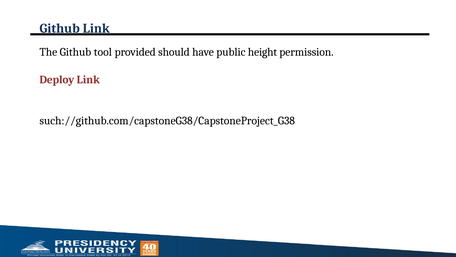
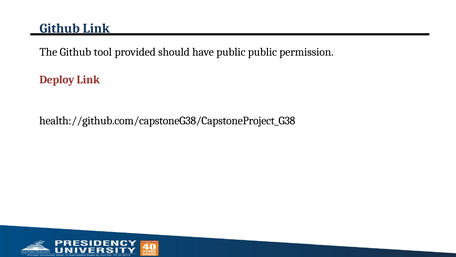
public height: height -> public
such://github.com/capstoneG38/CapstoneProject_G38: such://github.com/capstoneG38/CapstoneProject_G38 -> health://github.com/capstoneG38/CapstoneProject_G38
